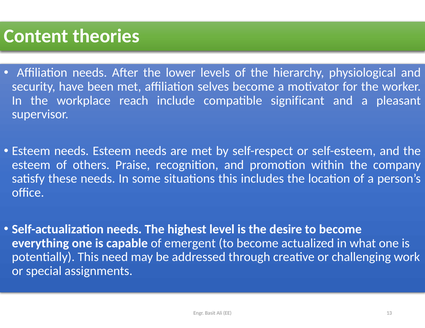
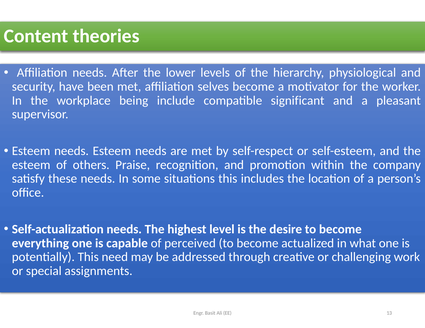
reach: reach -> being
emergent: emergent -> perceived
